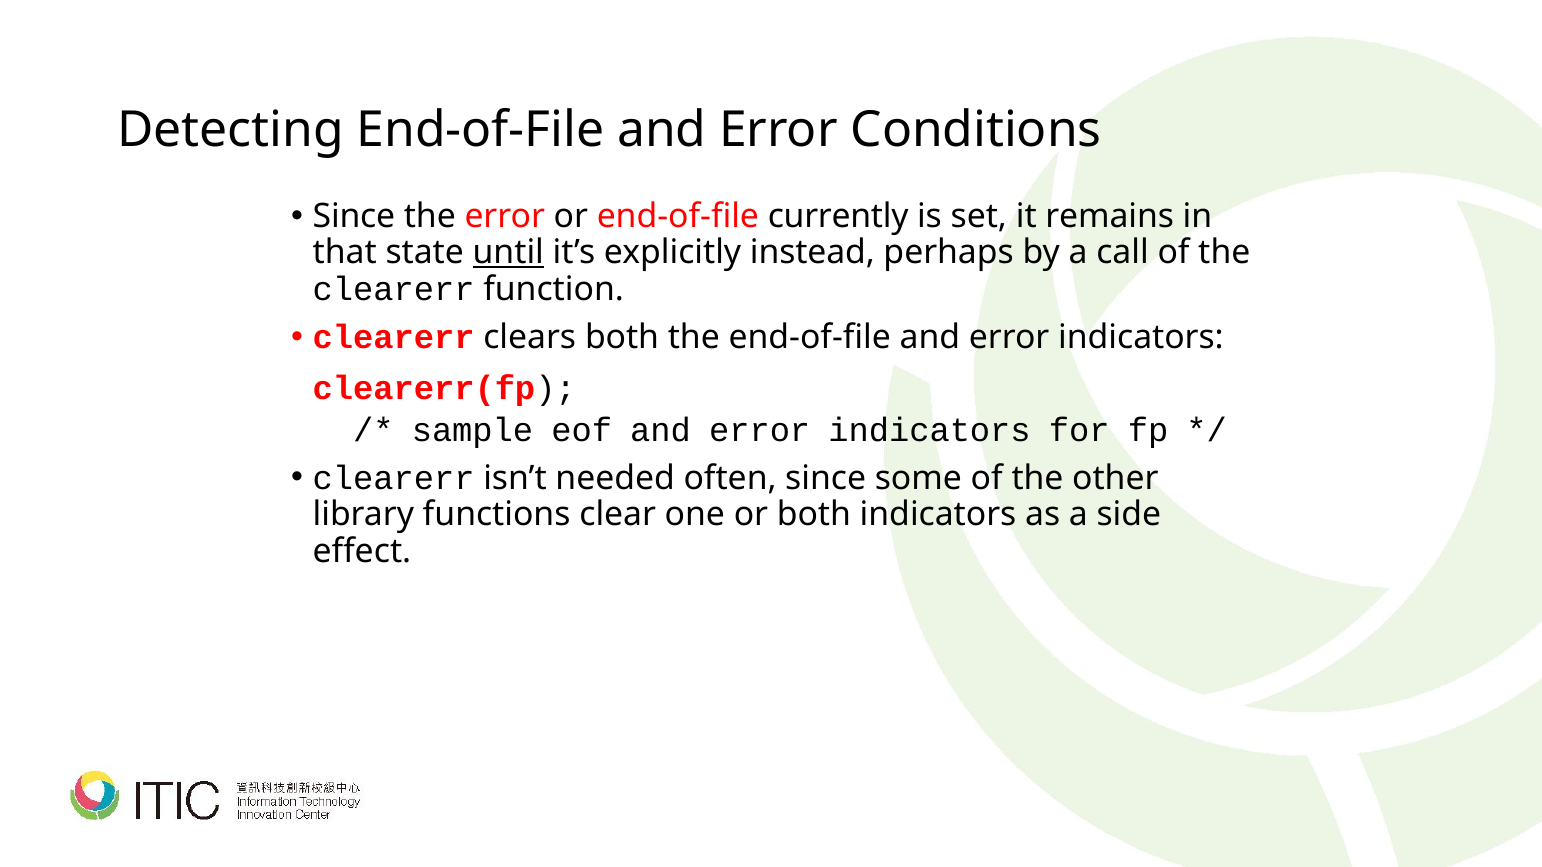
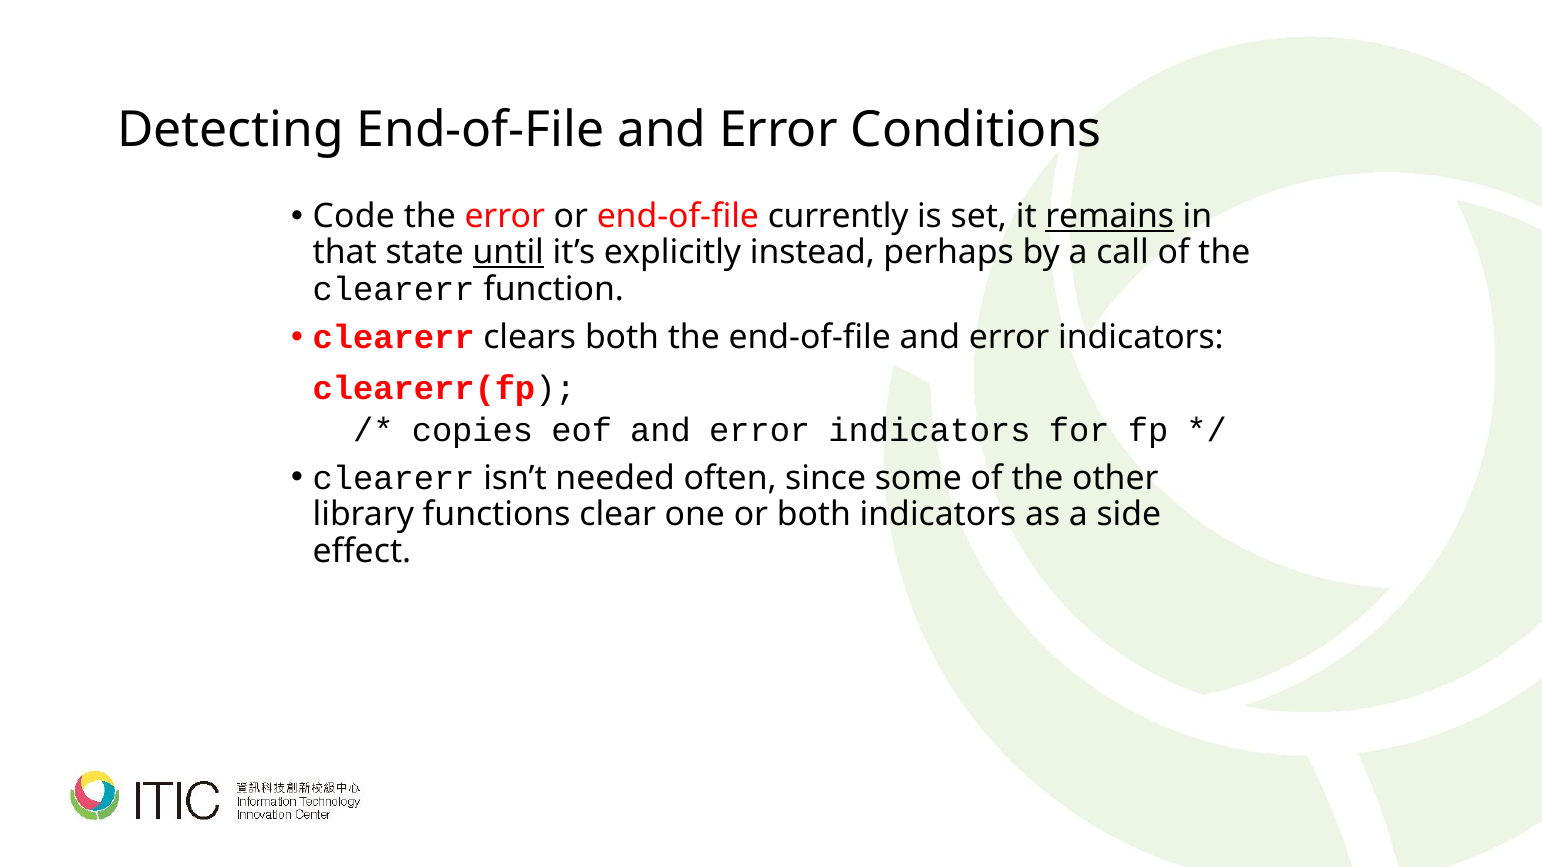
Since at (354, 217): Since -> Code
remains underline: none -> present
sample: sample -> copies
